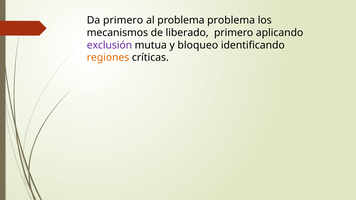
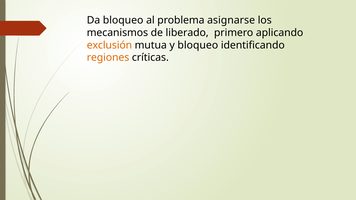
Da primero: primero -> bloqueo
problema problema: problema -> asignarse
exclusión colour: purple -> orange
